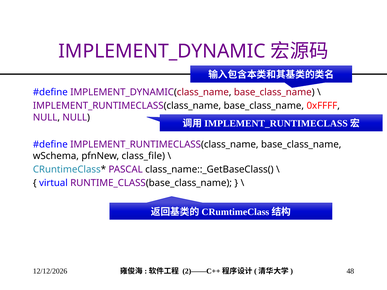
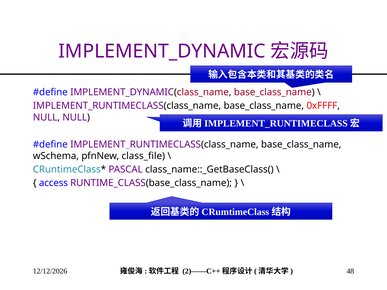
virtual: virtual -> access
